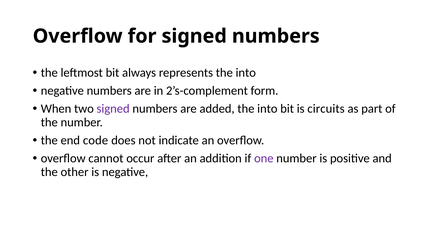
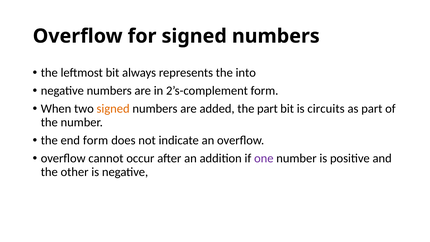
signed at (113, 109) colour: purple -> orange
added the into: into -> part
end code: code -> form
